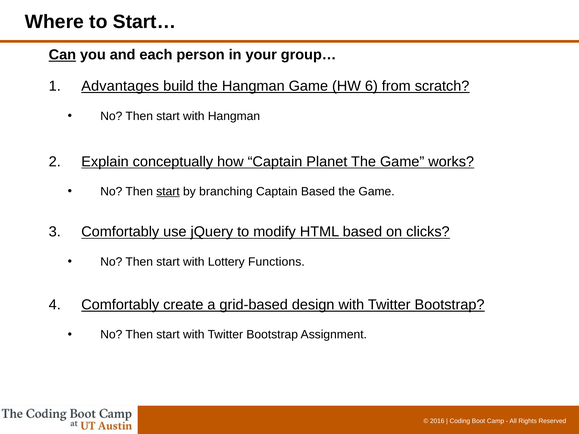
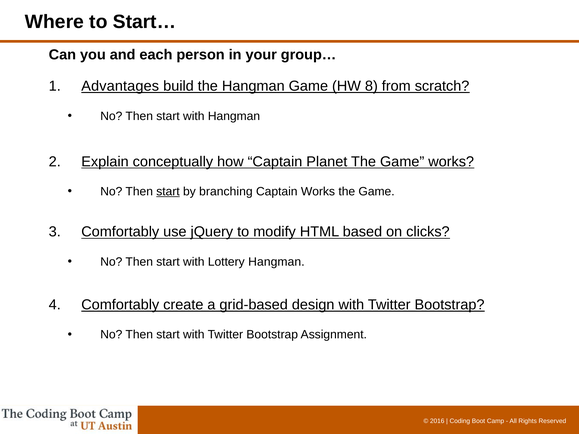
Can underline: present -> none
6: 6 -> 8
Captain Based: Based -> Works
Lottery Functions: Functions -> Hangman
